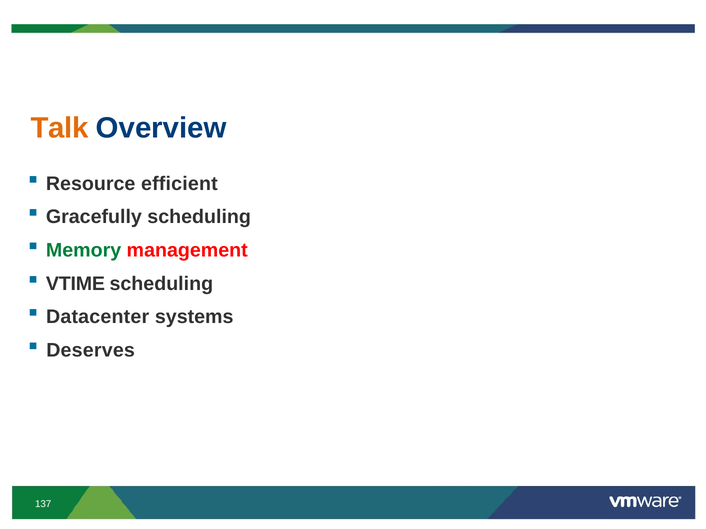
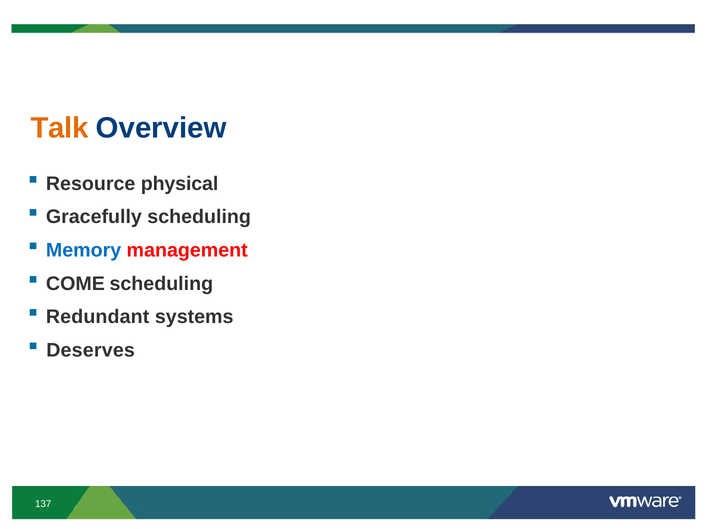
efficient: efficient -> physical
Memory colour: green -> blue
VTIME: VTIME -> COME
Datacenter: Datacenter -> Redundant
